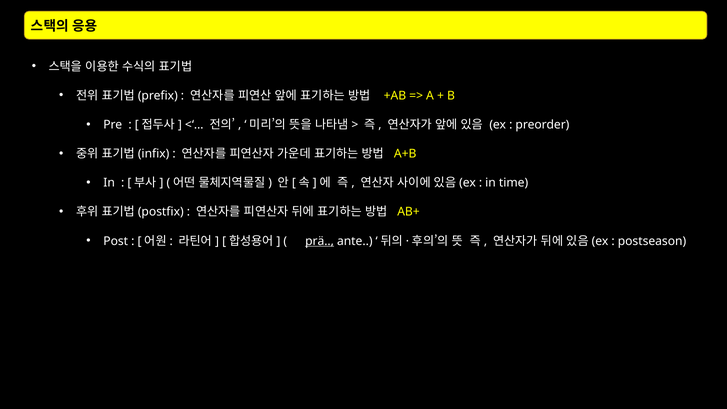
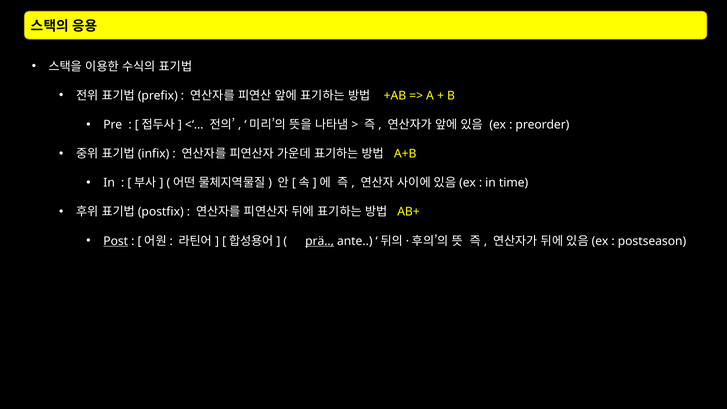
Post underline: none -> present
